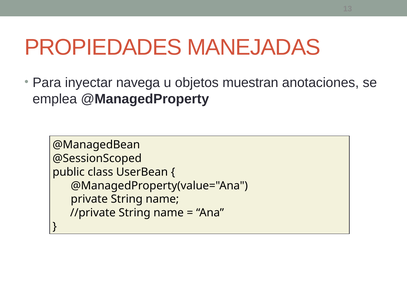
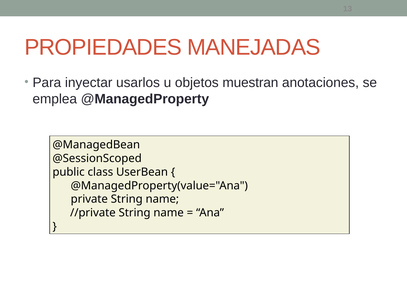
navega: navega -> usarlos
